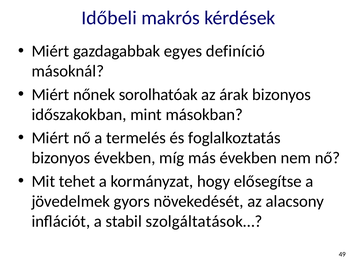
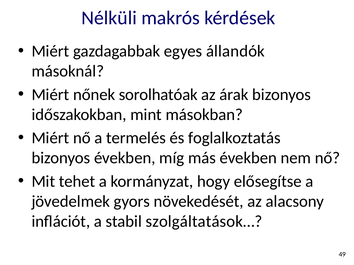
Időbeli: Időbeli -> Nélküli
definíció: definíció -> állandók
